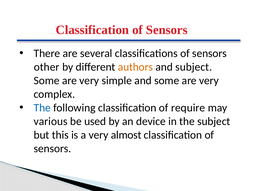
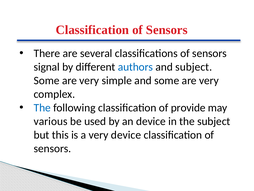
other: other -> signal
authors colour: orange -> blue
require: require -> provide
very almost: almost -> device
